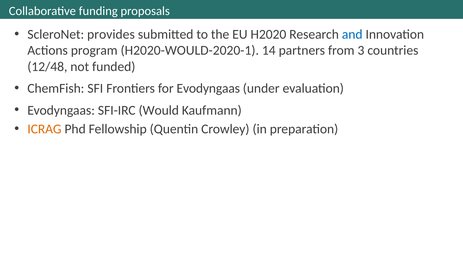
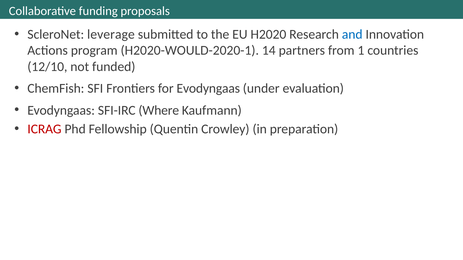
provides: provides -> leverage
3: 3 -> 1
12/48: 12/48 -> 12/10
Would: Would -> Where
ICRAG colour: orange -> red
